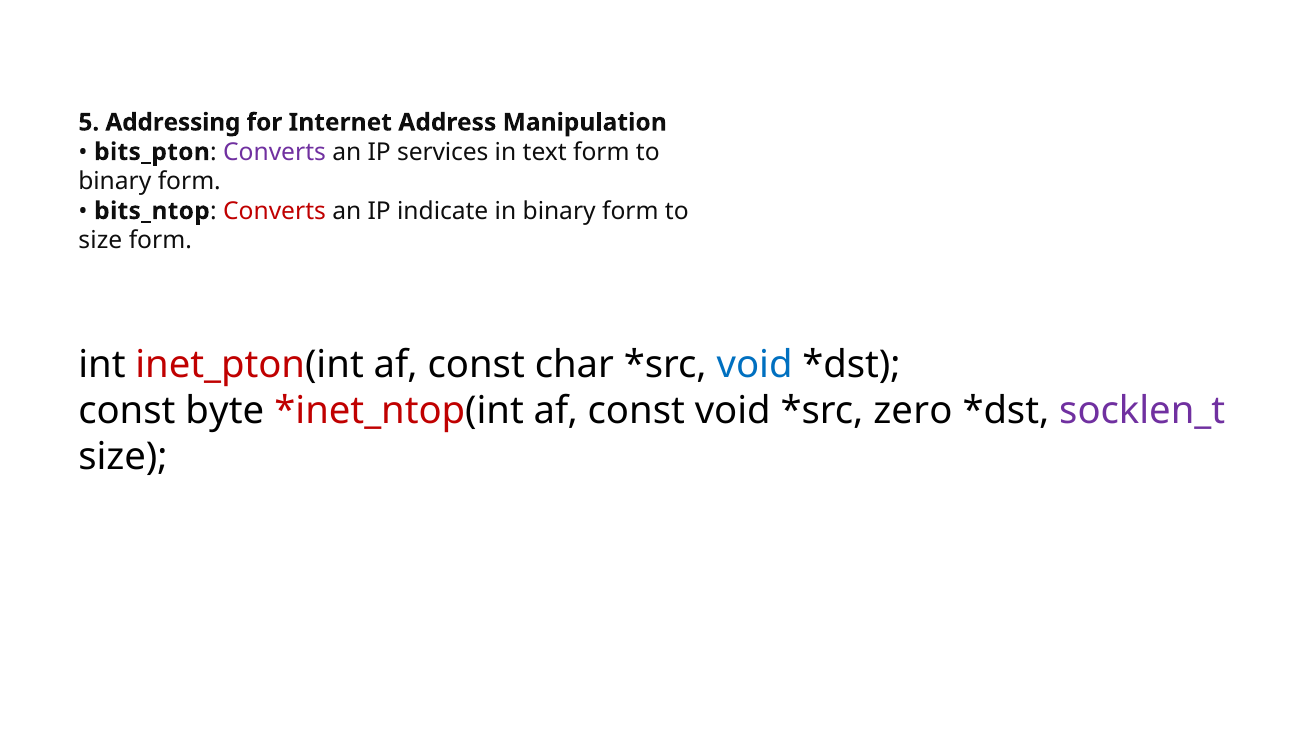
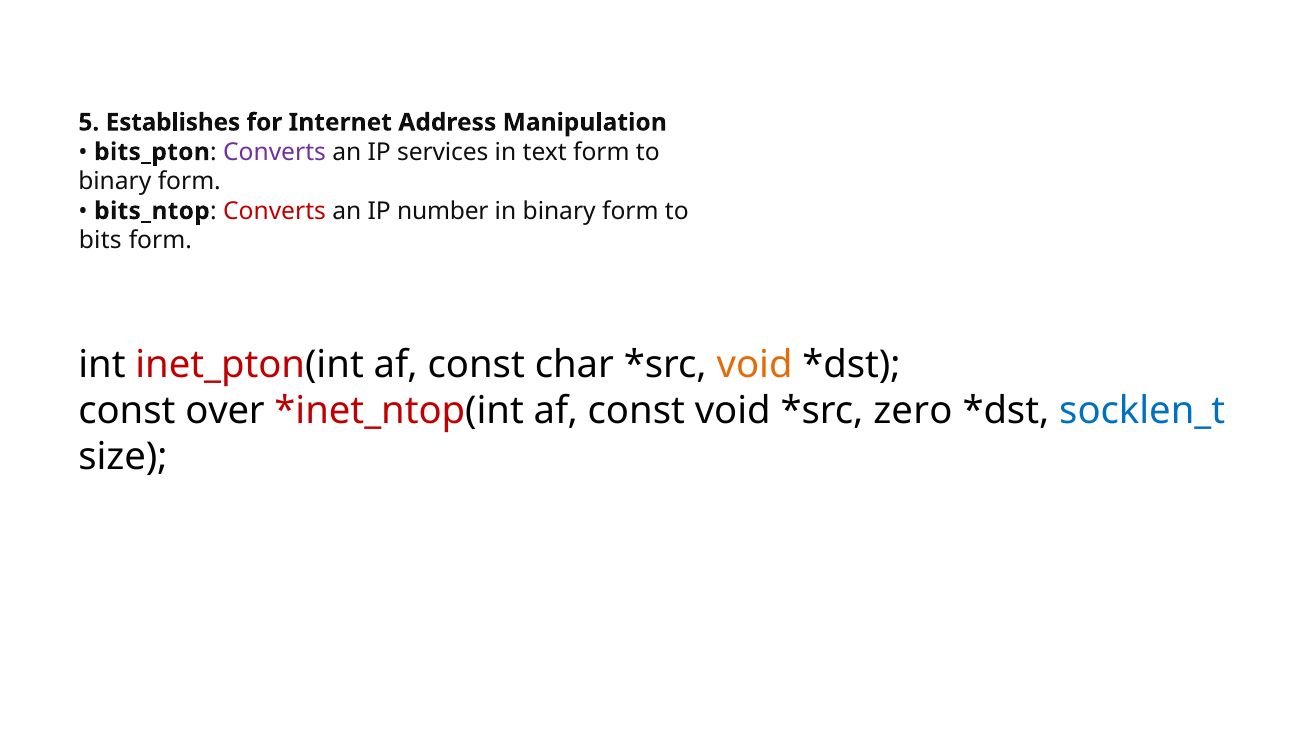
Addressing: Addressing -> Establishes
indicate: indicate -> number
size at (100, 240): size -> bits
void at (755, 365) colour: blue -> orange
byte: byte -> over
socklen_t colour: purple -> blue
